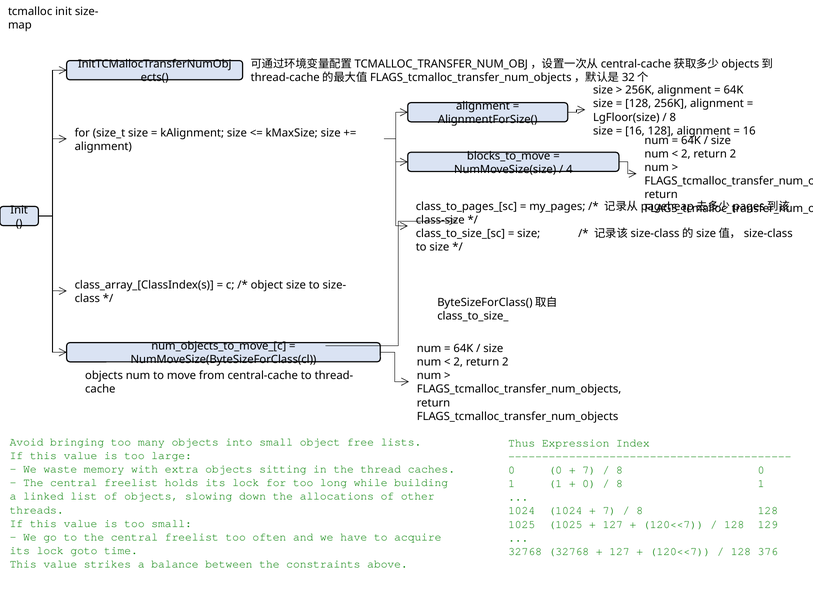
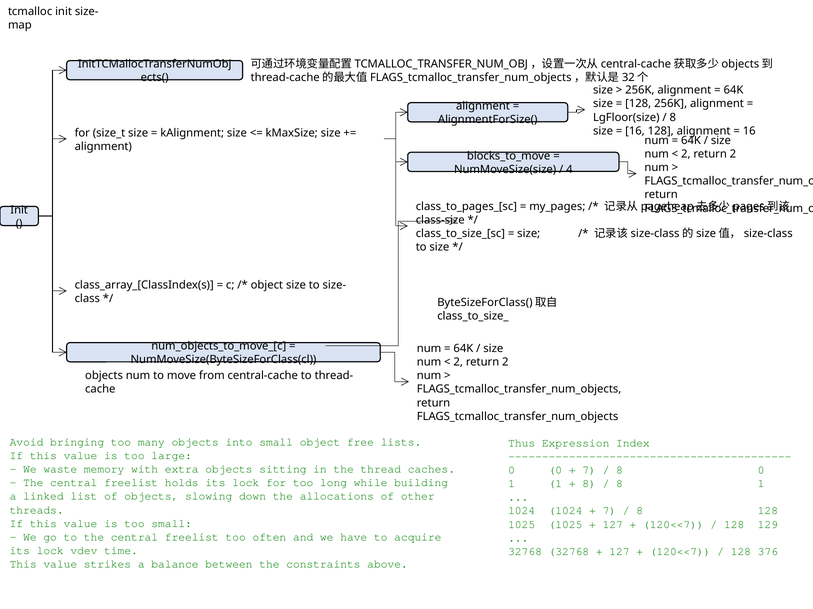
0 at (589, 484): 0 -> 8
goto: goto -> vdev
